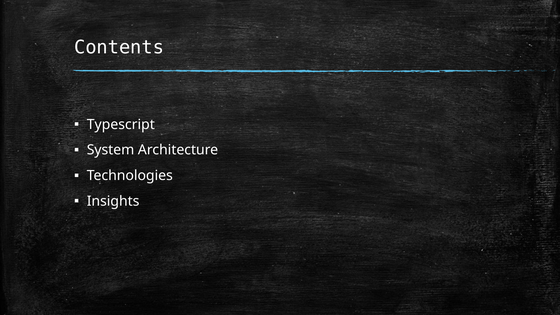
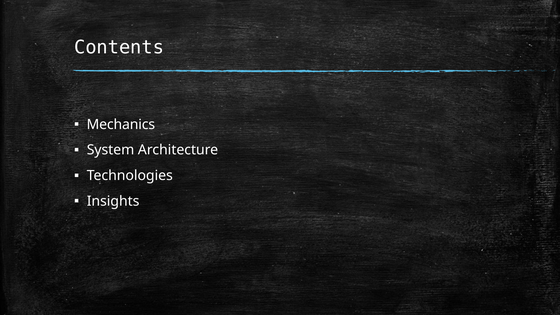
Typescript: Typescript -> Mechanics
